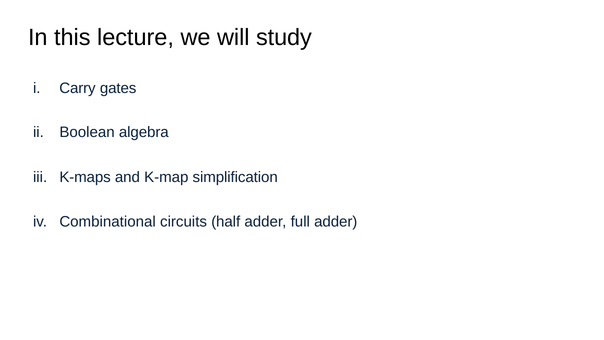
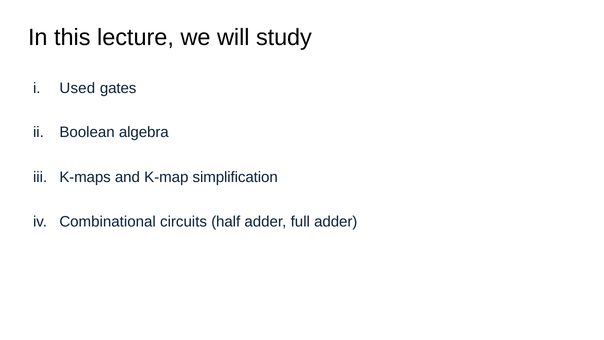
Carry: Carry -> Used
